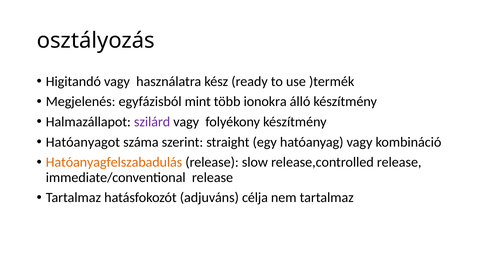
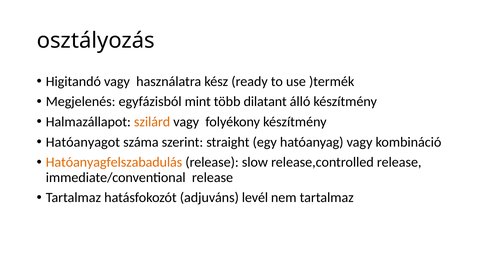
ionokra: ionokra -> dilatant
szilárd colour: purple -> orange
célja: célja -> levél
